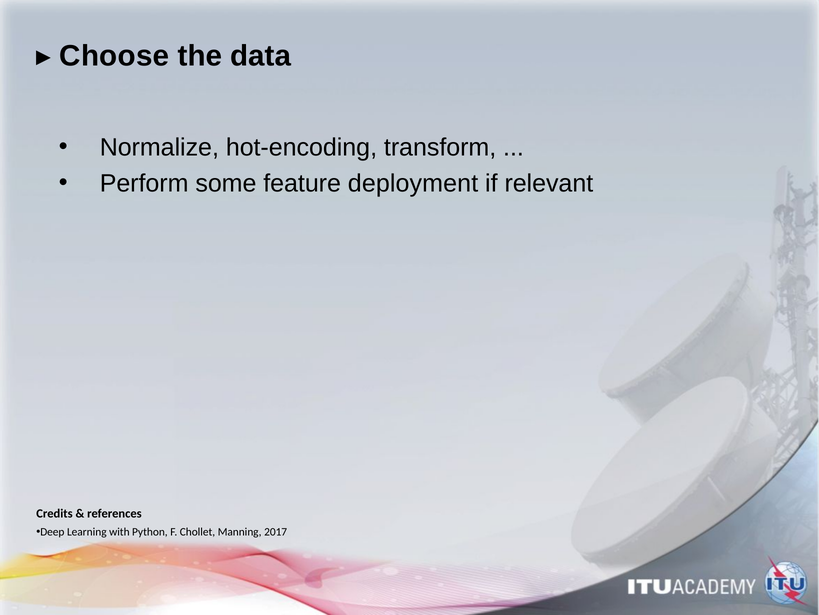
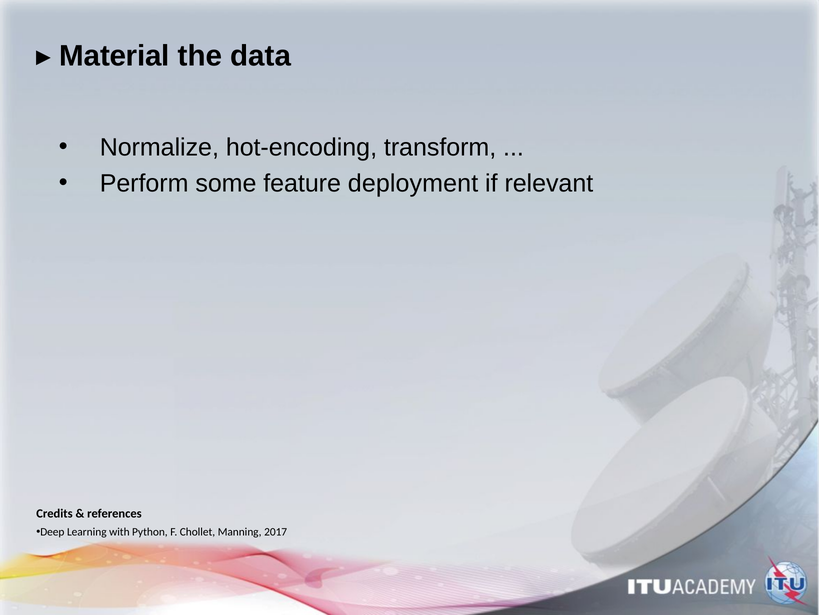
Choose: Choose -> Material
